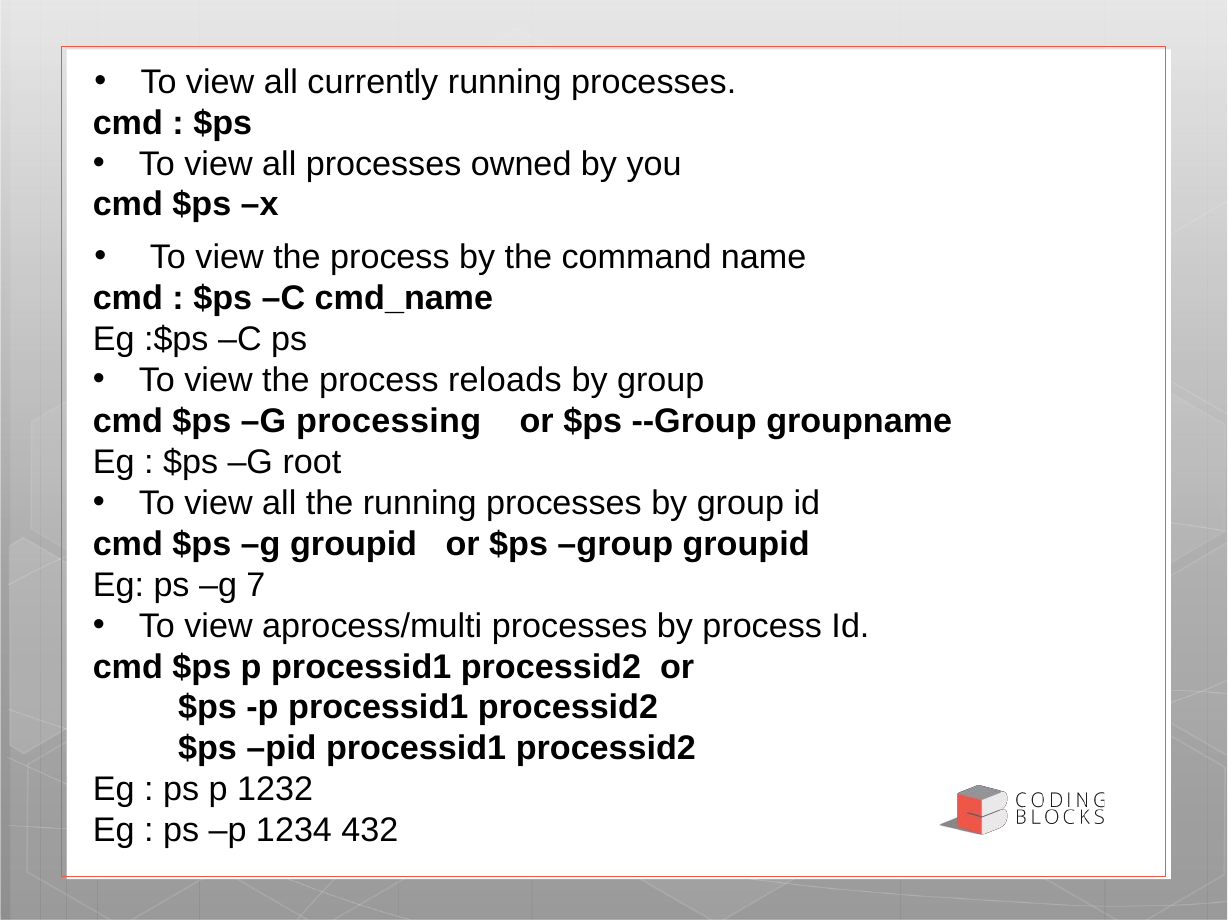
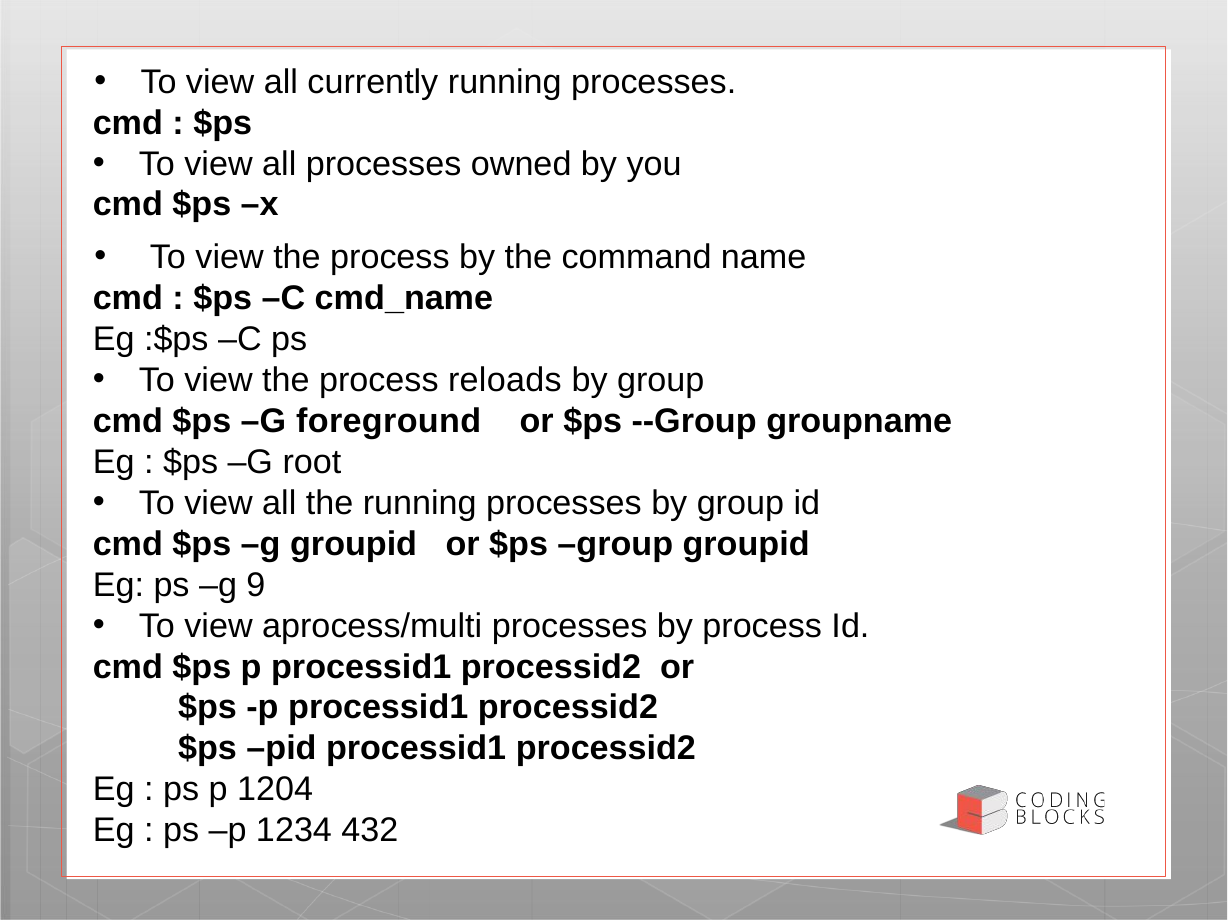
processing: processing -> foreground
7: 7 -> 9
1232: 1232 -> 1204
